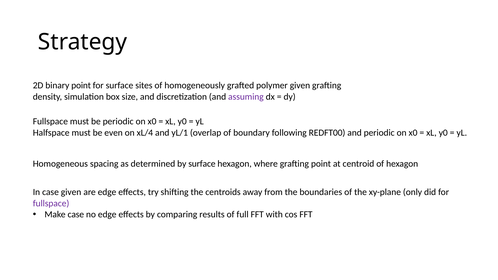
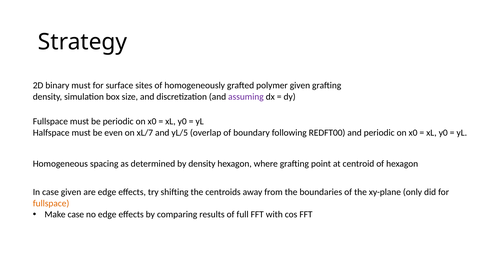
binary point: point -> must
xL/4: xL/4 -> xL/7
yL/1: yL/1 -> yL/5
by surface: surface -> density
fullspace at (51, 203) colour: purple -> orange
